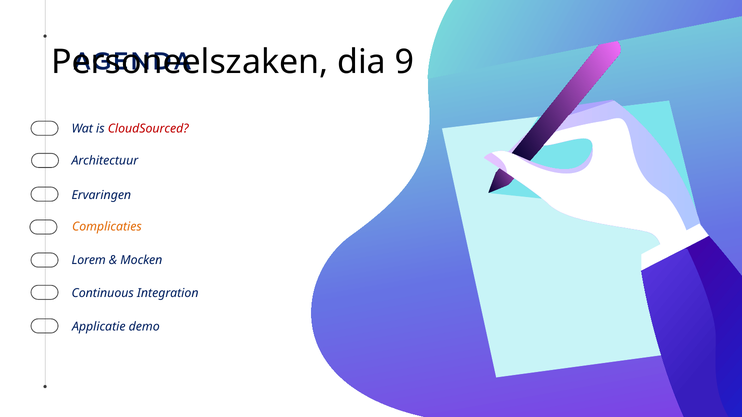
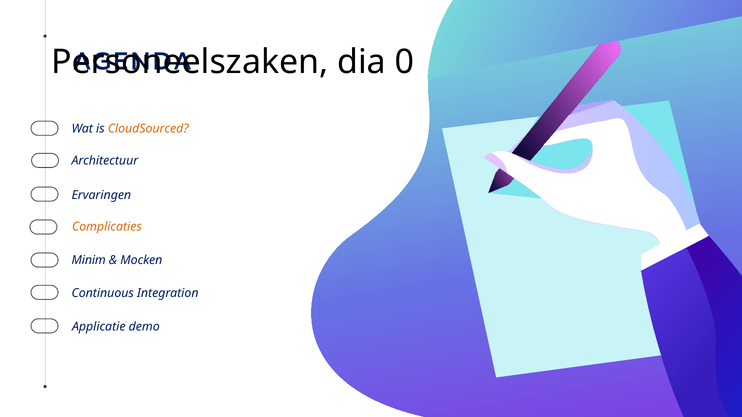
9: 9 -> 0
CloudSourced colour: red -> orange
Lorem: Lorem -> Minim
